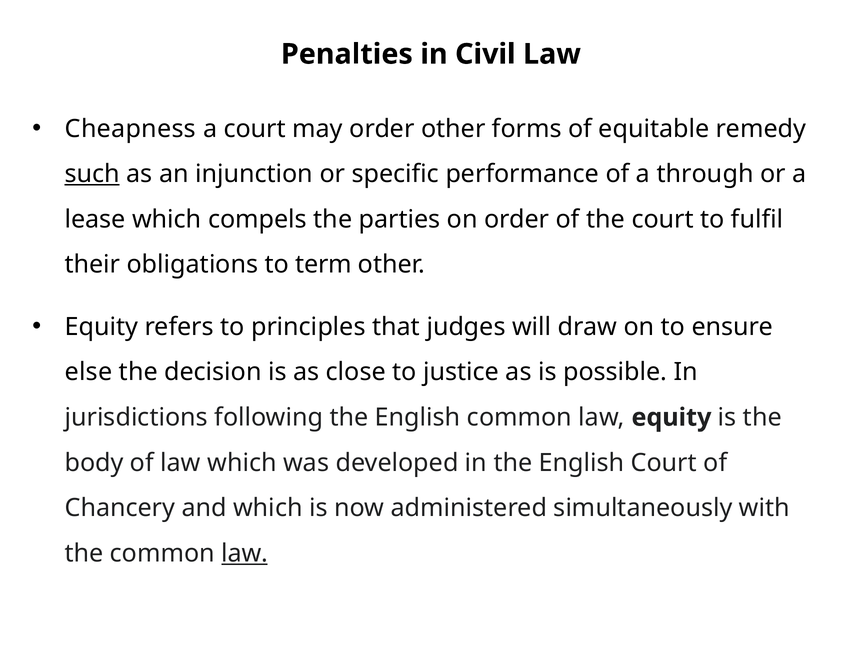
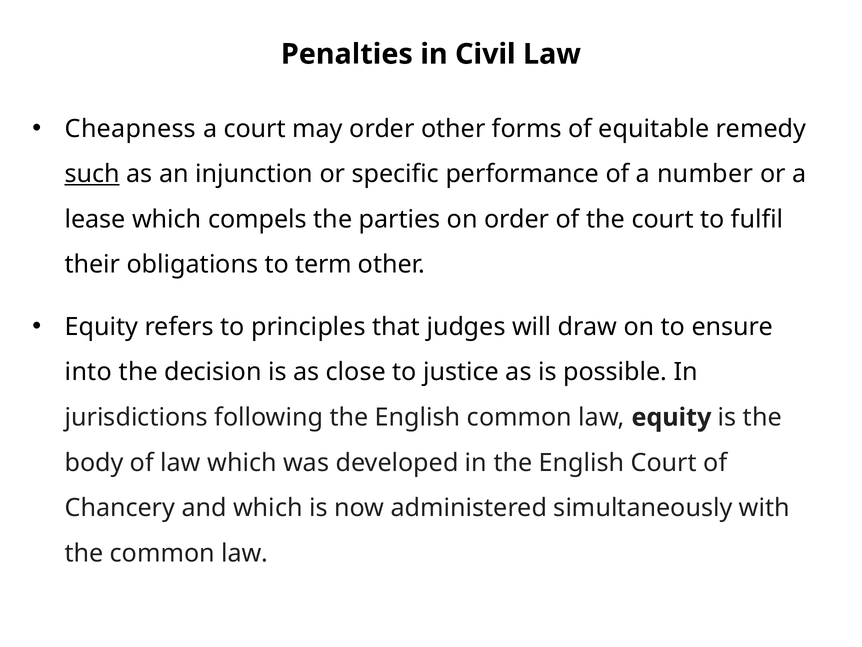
through: through -> number
else: else -> into
law at (245, 553) underline: present -> none
